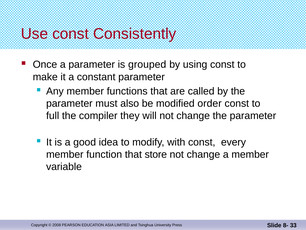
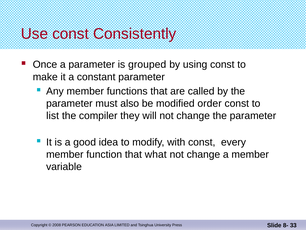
full: full -> list
store: store -> what
